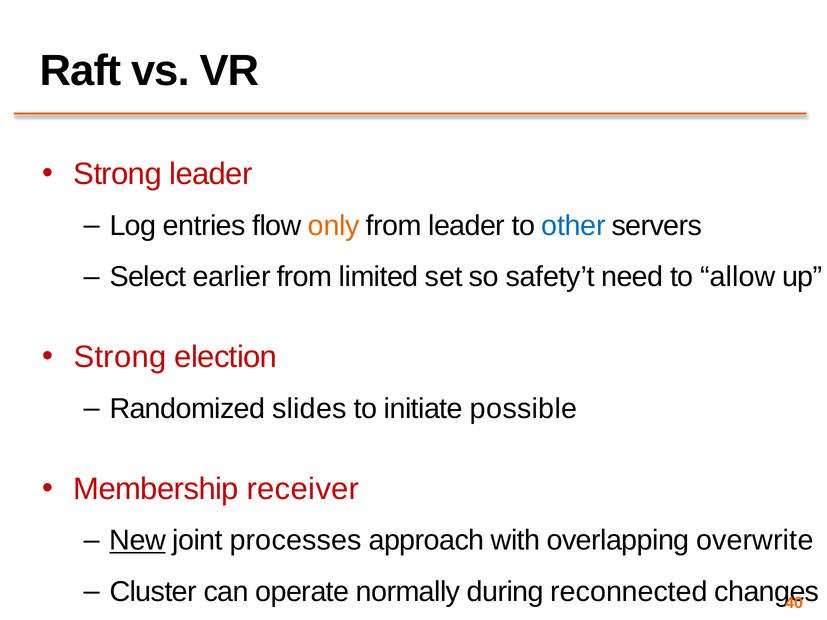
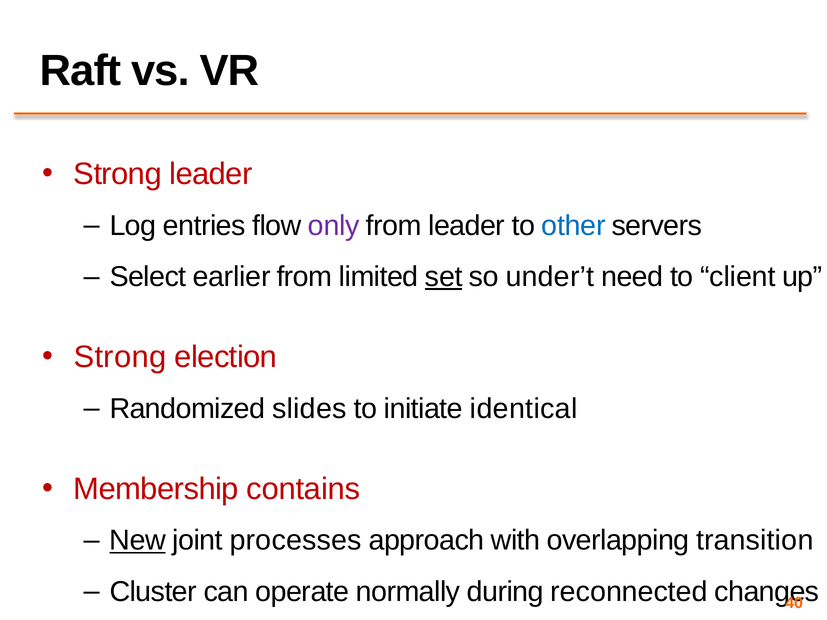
only colour: orange -> purple
set underline: none -> present
safety’t: safety’t -> under’t
allow: allow -> client
possible: possible -> identical
receiver: receiver -> contains
overwrite: overwrite -> transition
